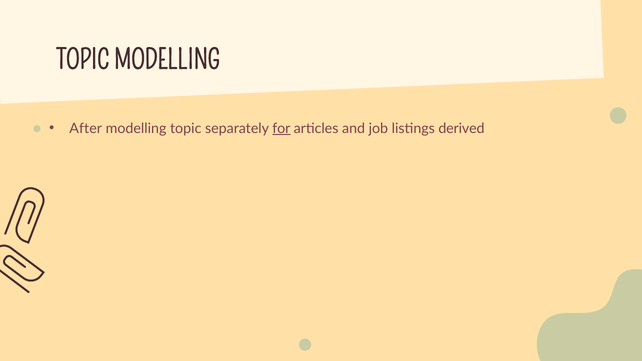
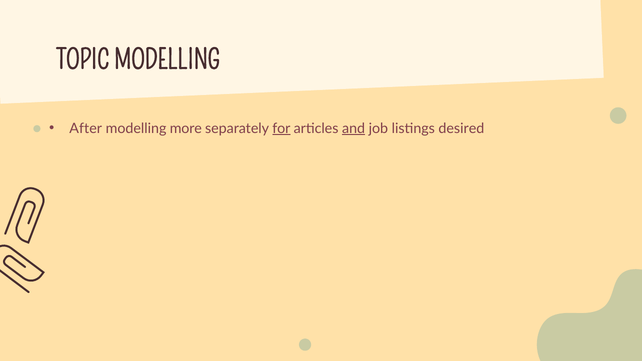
modelling topic: topic -> more
and underline: none -> present
derived: derived -> desired
